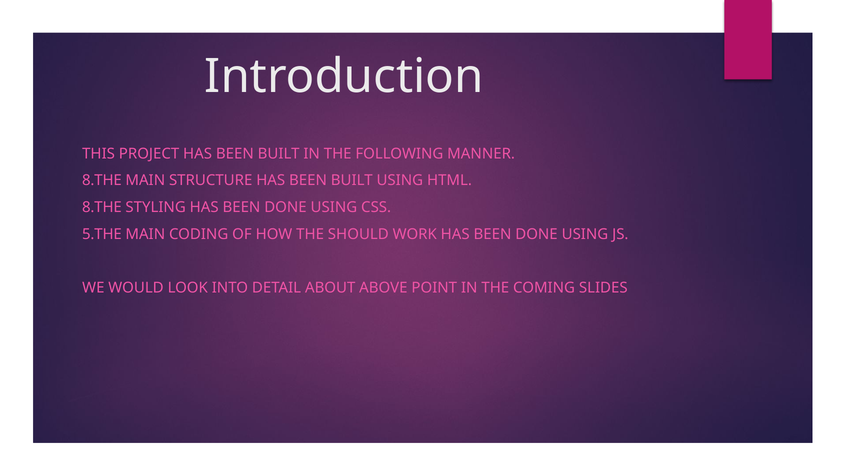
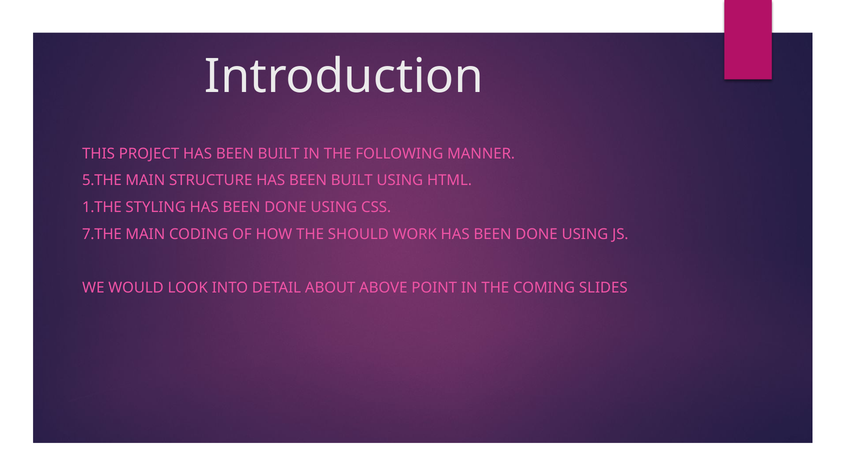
8.THE at (102, 180): 8.THE -> 5.THE
8.THE at (102, 207): 8.THE -> 1.THE
5.THE: 5.THE -> 7.THE
